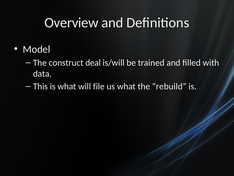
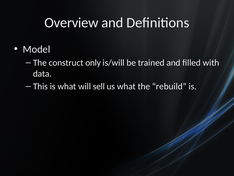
deal: deal -> only
file: file -> sell
